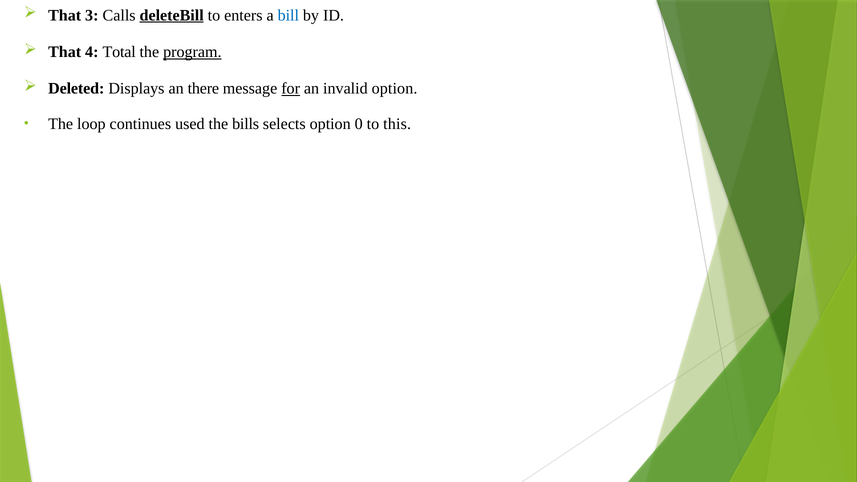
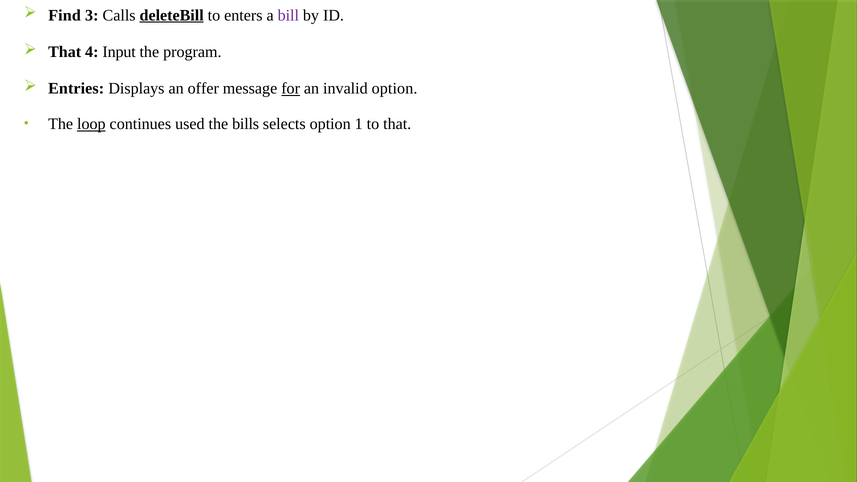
That at (65, 15): That -> Find
bill colour: blue -> purple
Total: Total -> Input
program underline: present -> none
Deleted: Deleted -> Entries
there: there -> offer
loop underline: none -> present
0: 0 -> 1
to this: this -> that
